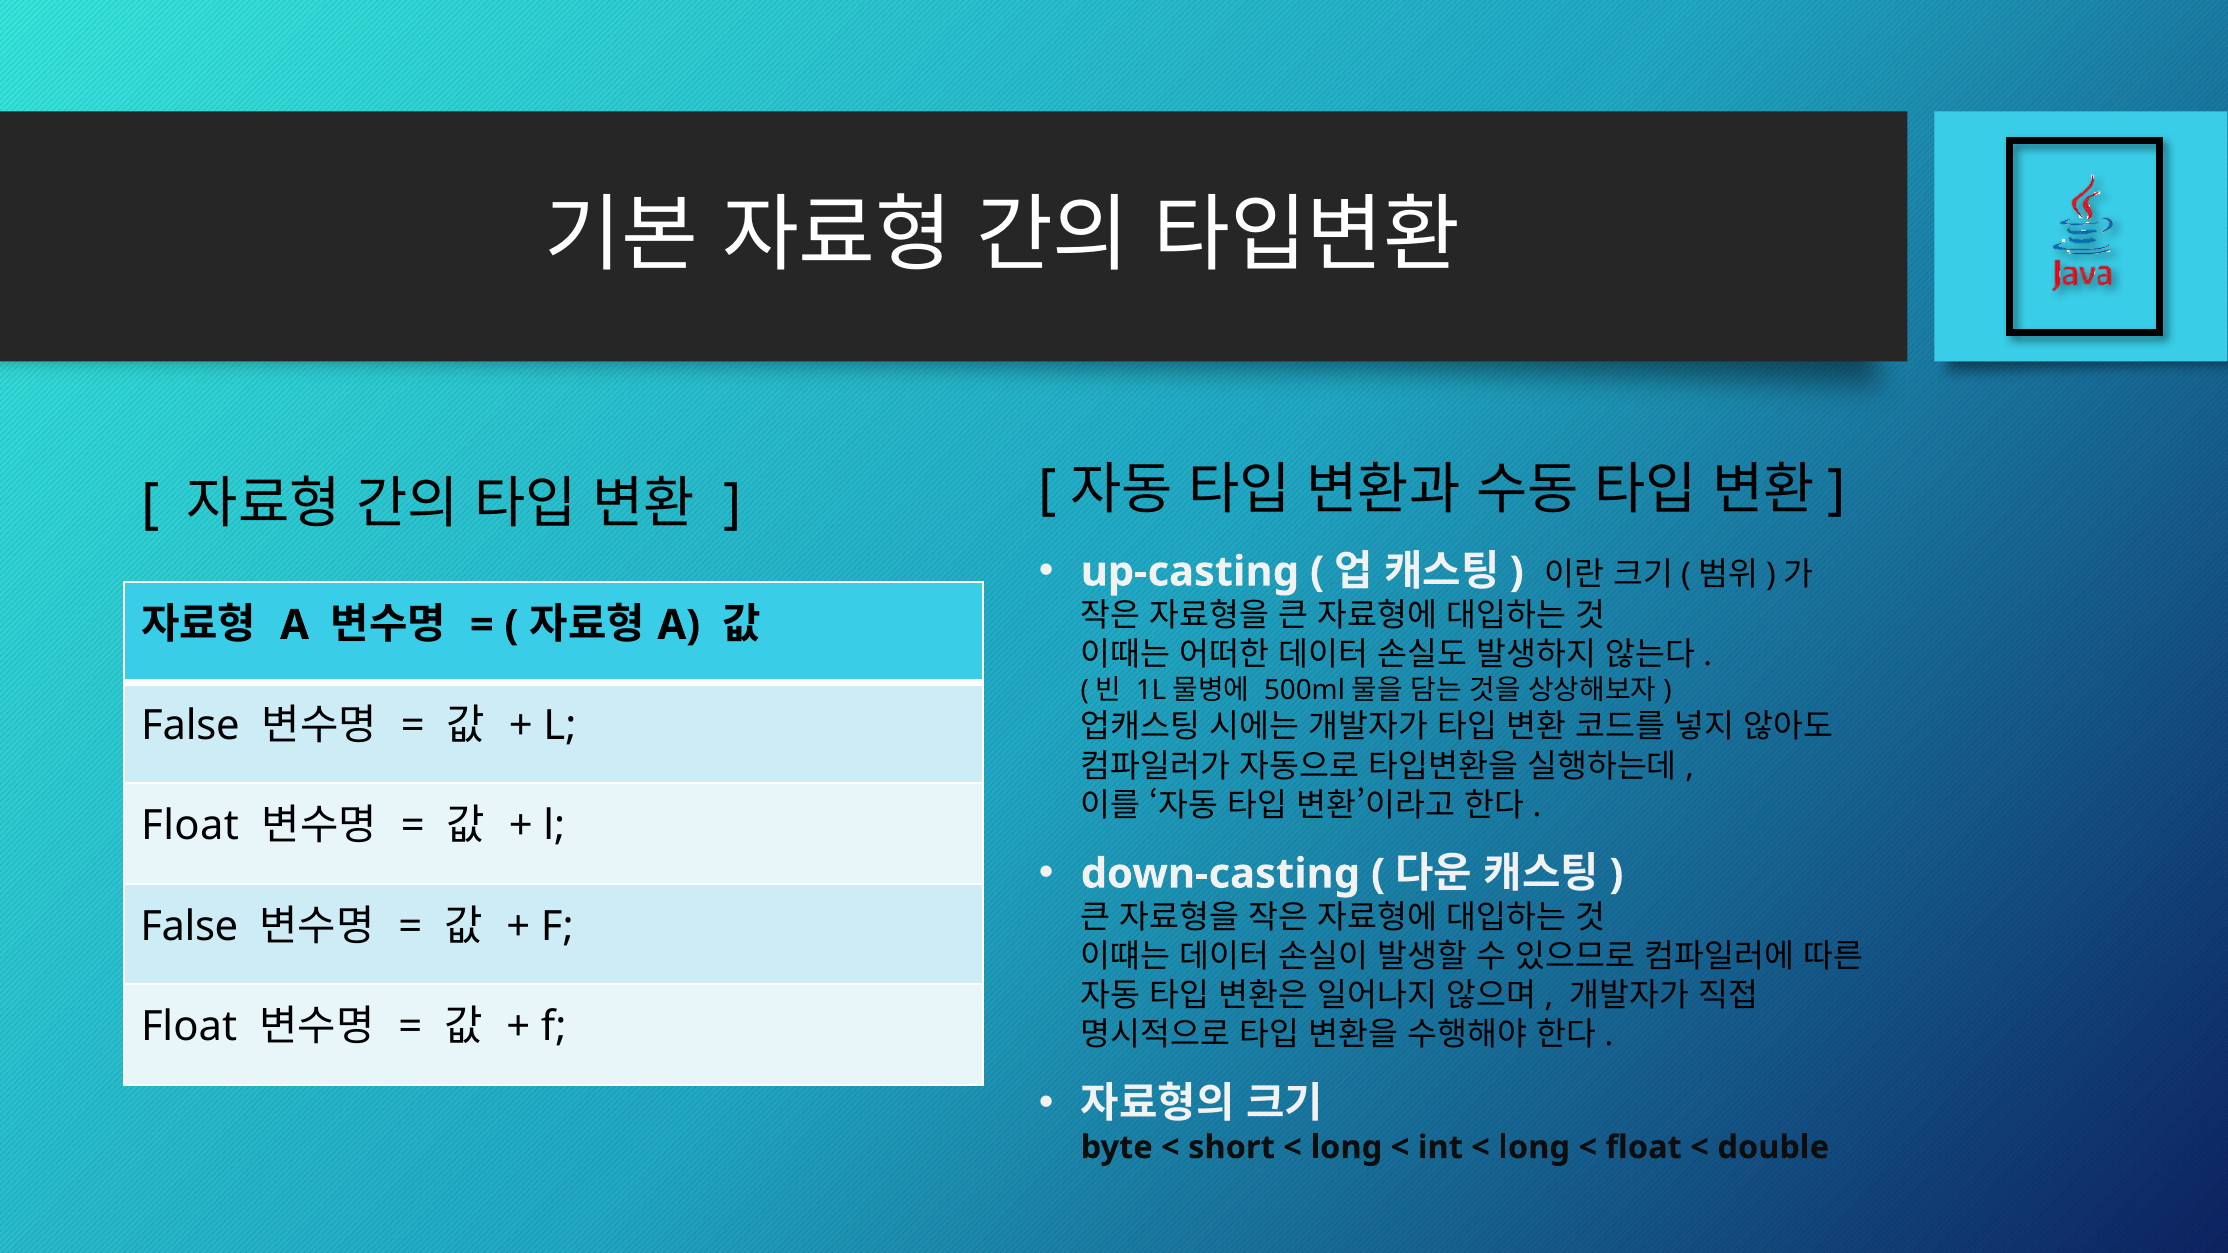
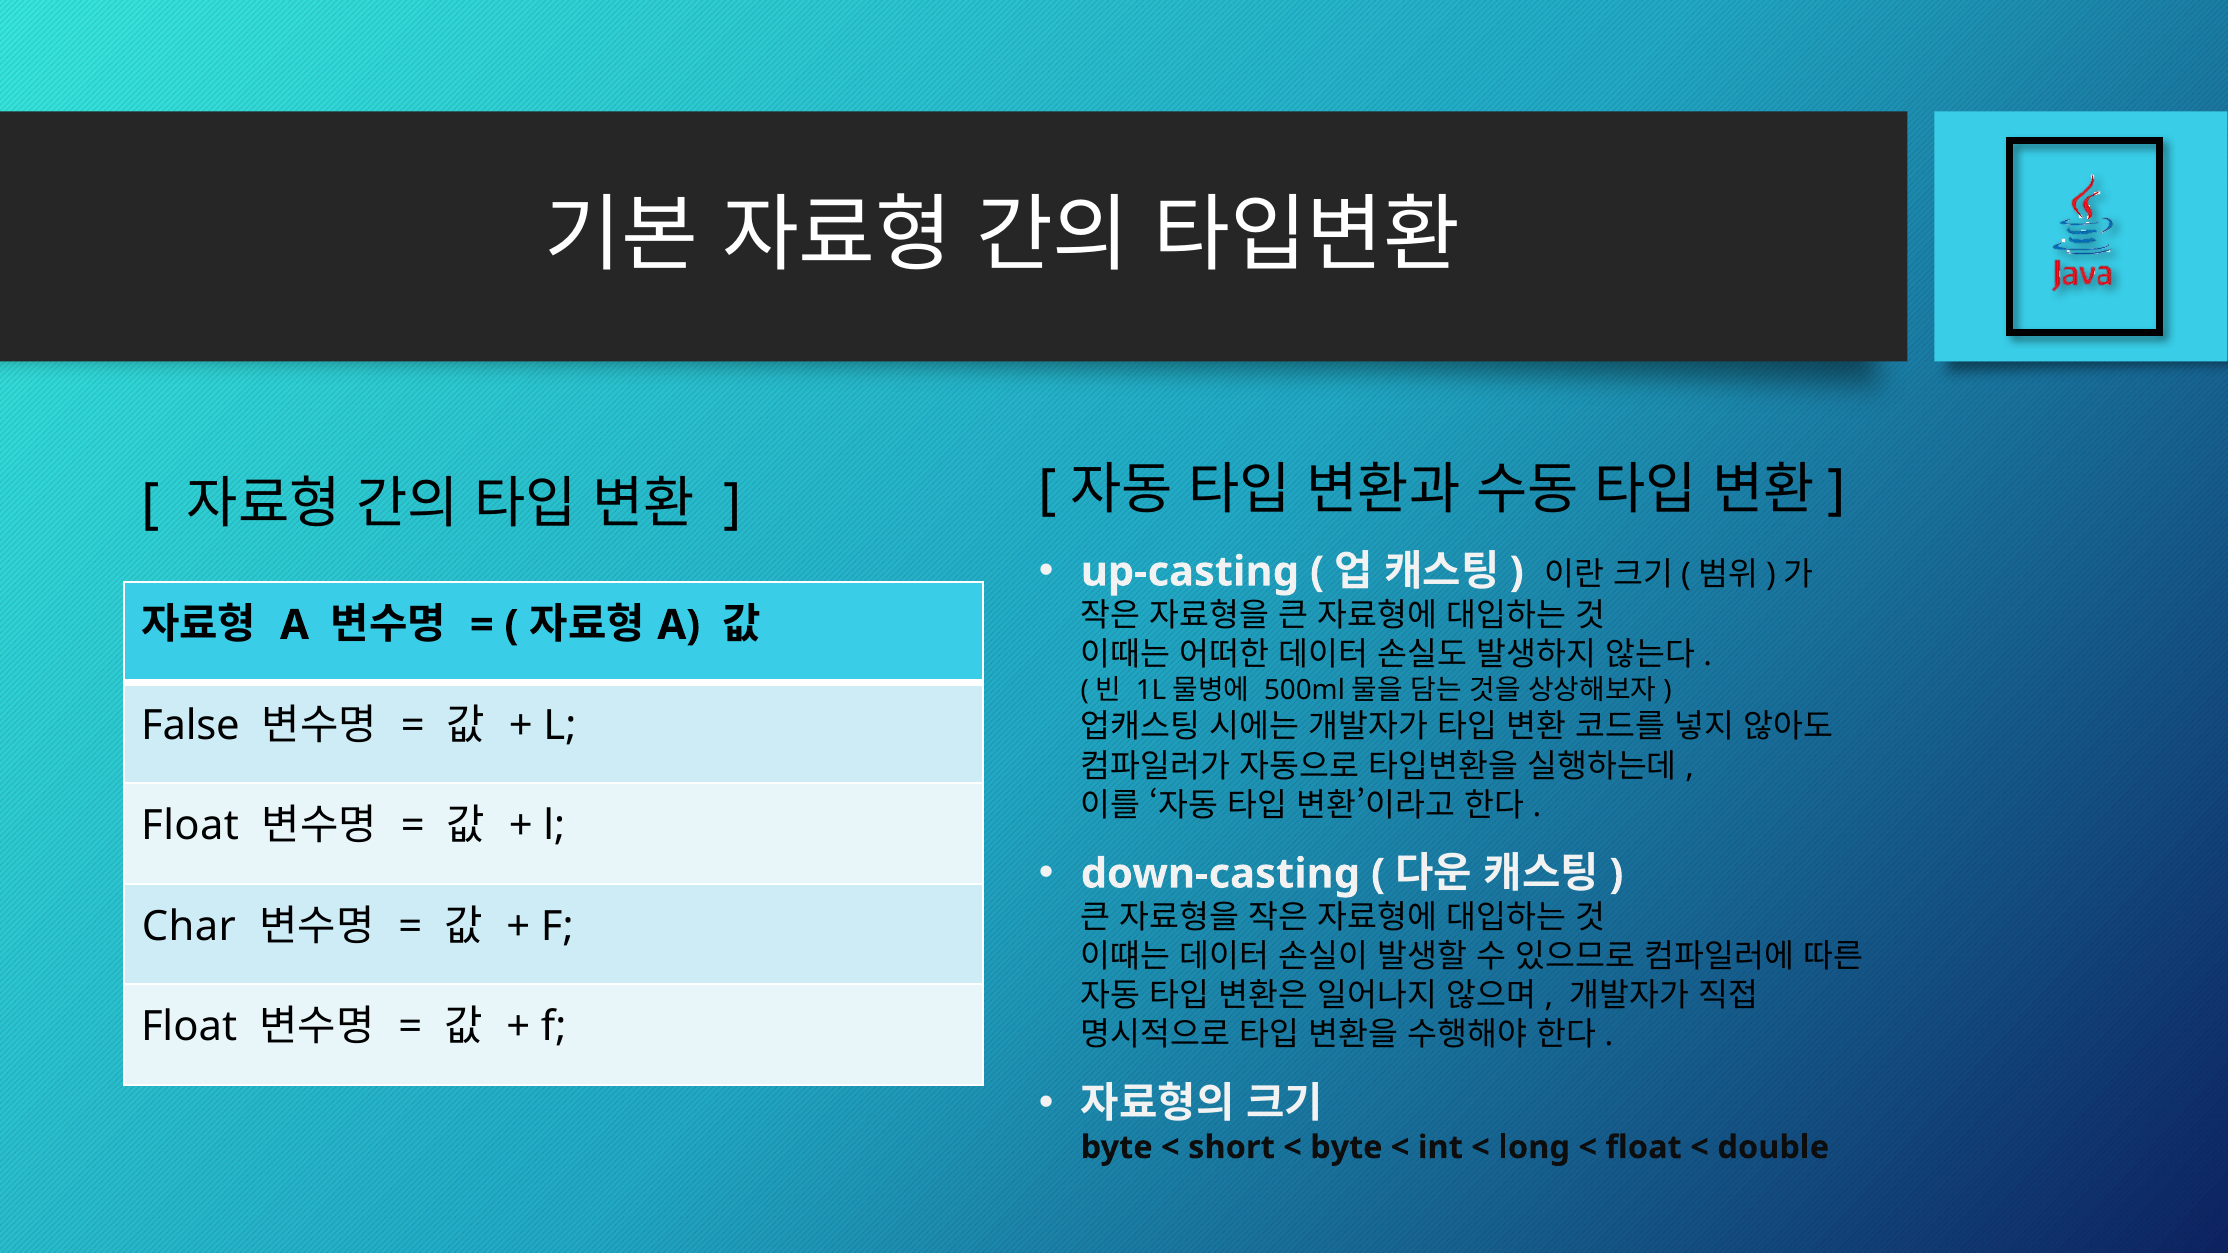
False at (189, 927): False -> Char
long at (1346, 1148): long -> byte
